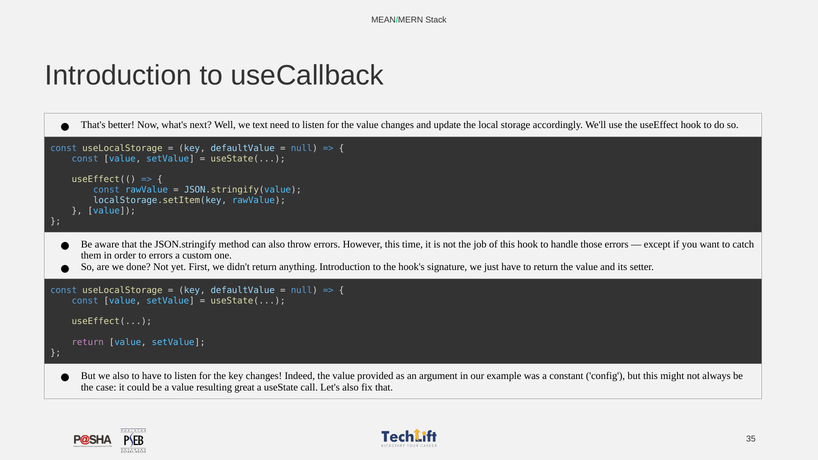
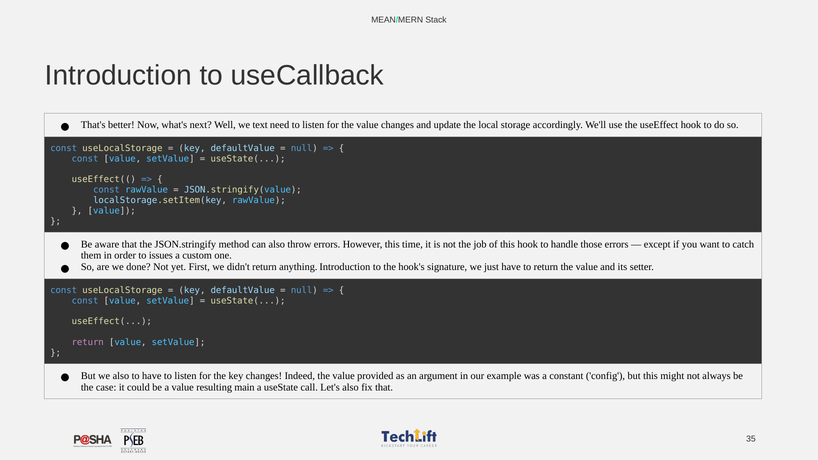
to errors: errors -> issues
great: great -> main
